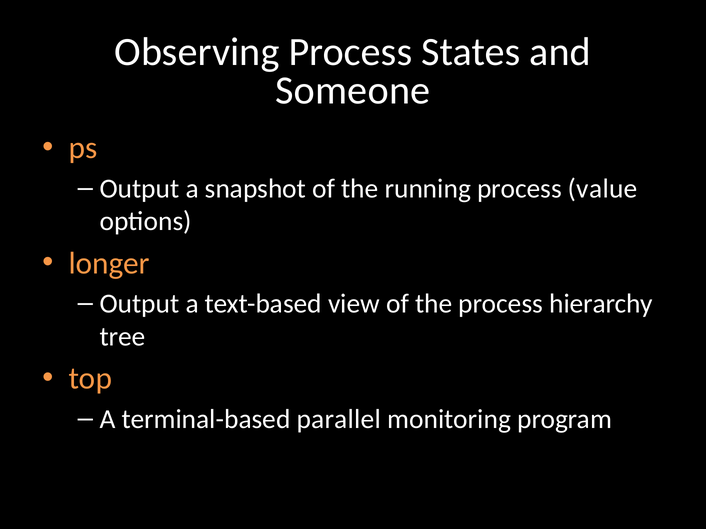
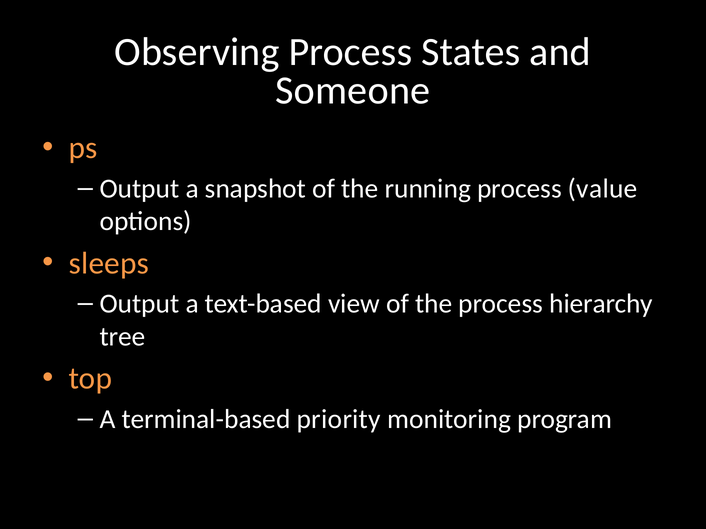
longer: longer -> sleeps
parallel: parallel -> priority
